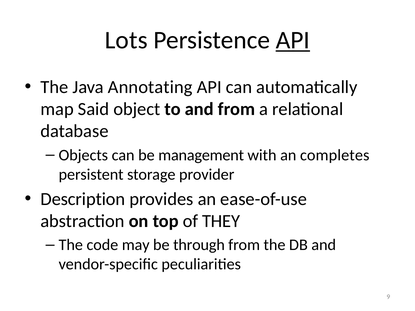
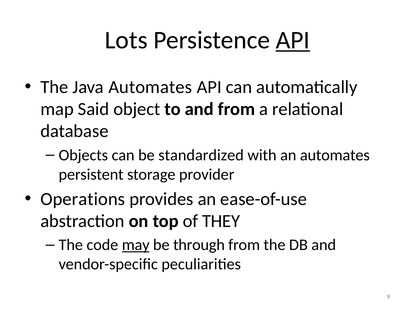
Java Annotating: Annotating -> Automates
management: management -> standardized
an completes: completes -> automates
Description: Description -> Operations
may underline: none -> present
